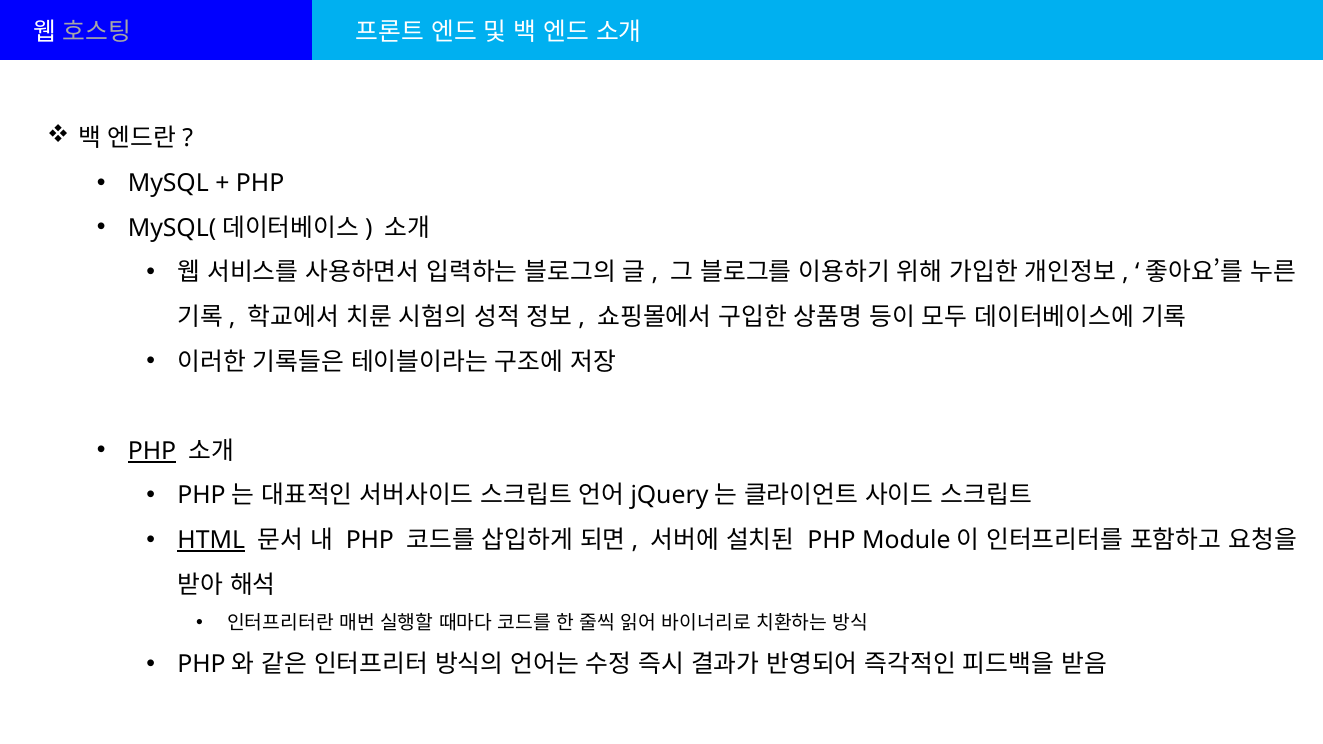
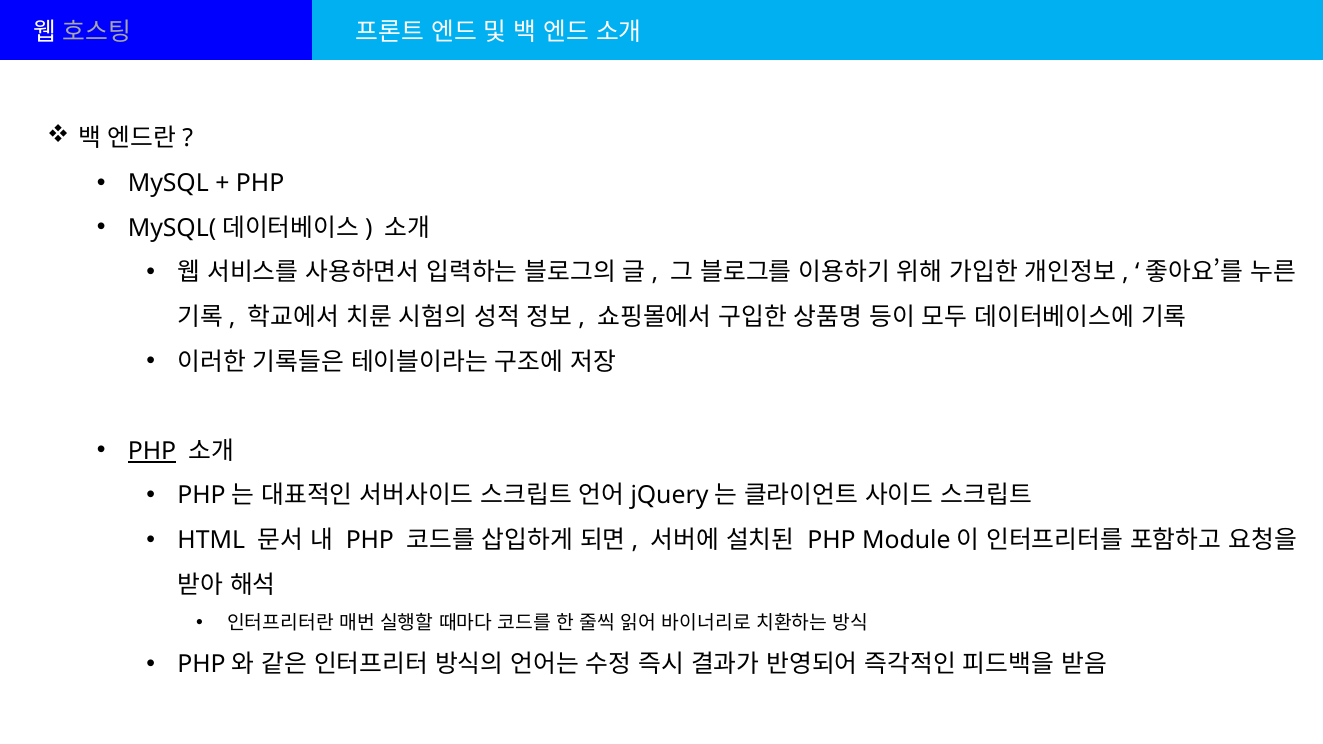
HTML underline: present -> none
